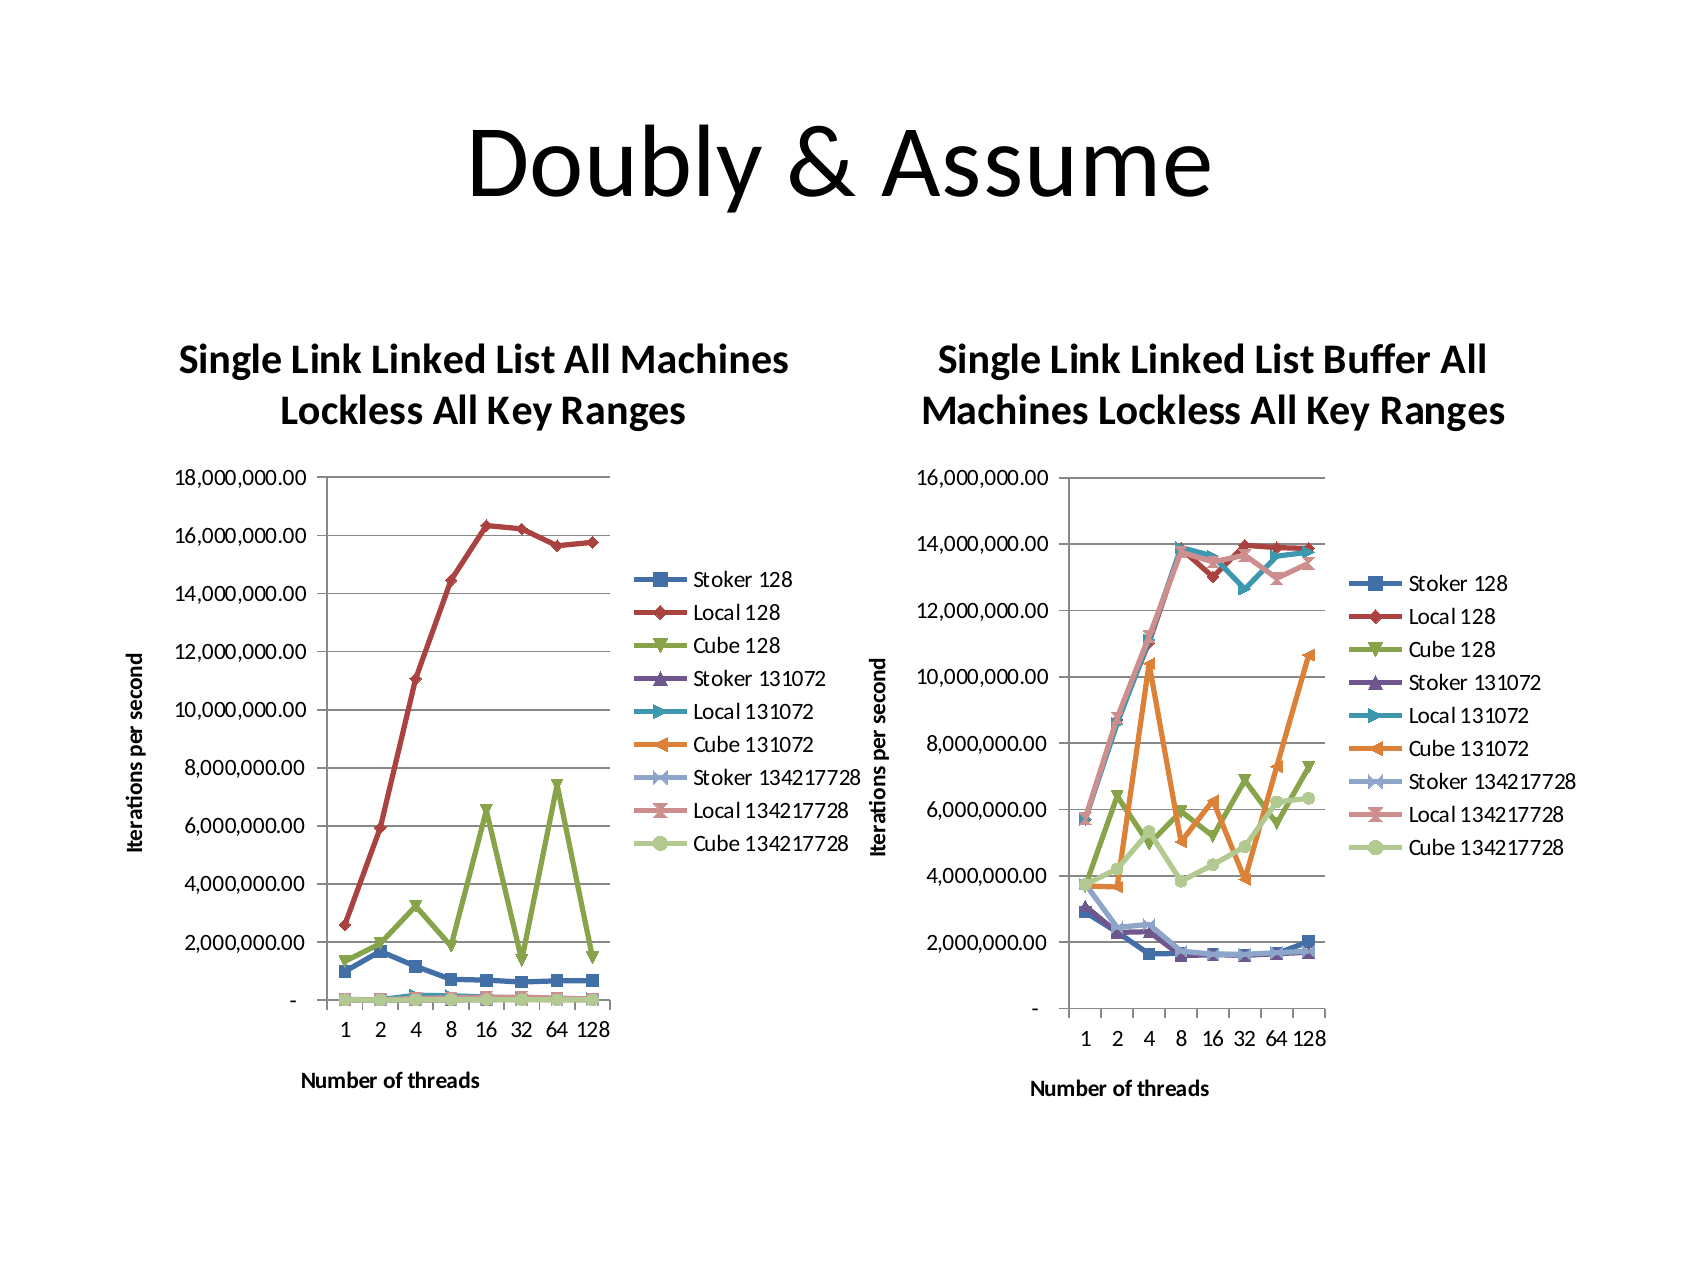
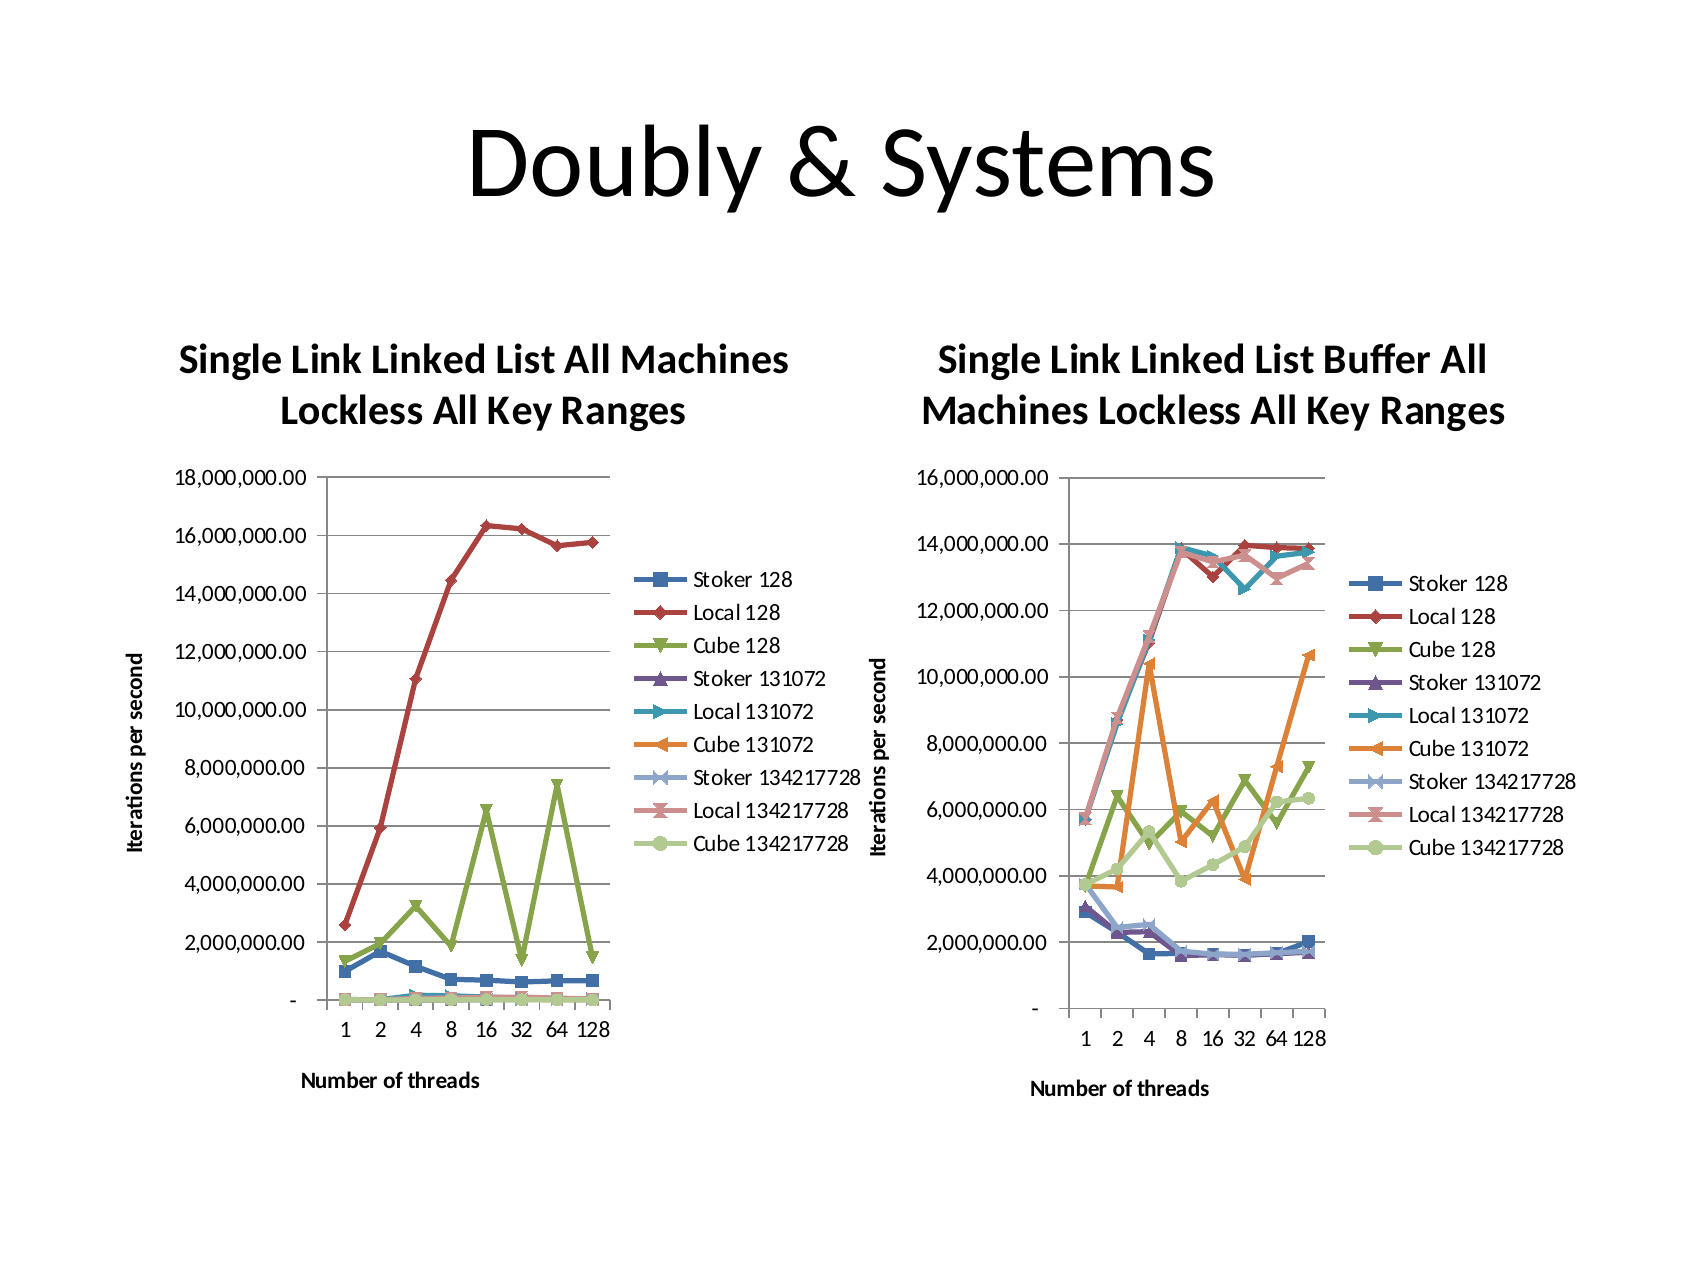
Assume: Assume -> Systems
